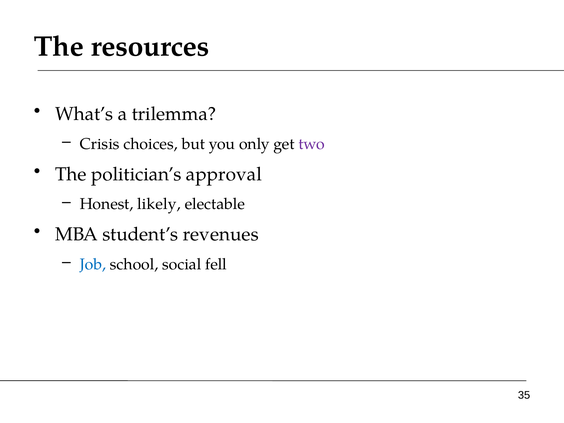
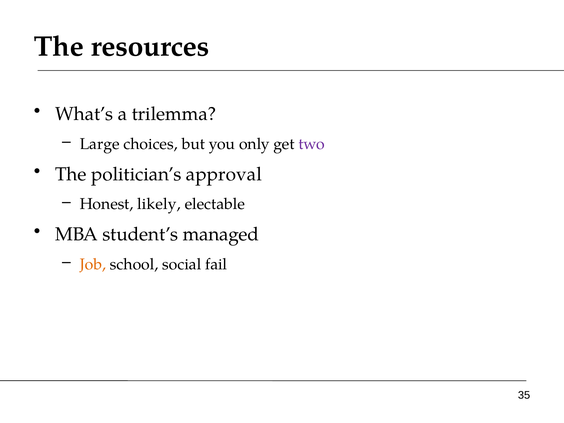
Crisis: Crisis -> Large
revenues: revenues -> managed
Job colour: blue -> orange
fell: fell -> fail
